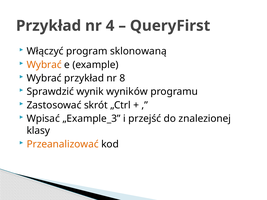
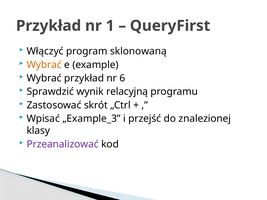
4: 4 -> 1
8: 8 -> 6
wyników: wyników -> relacyjną
Przeanalizować colour: orange -> purple
